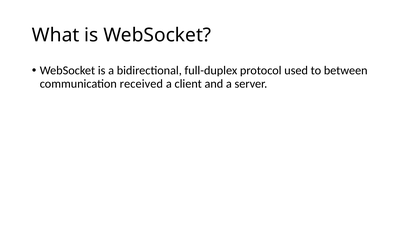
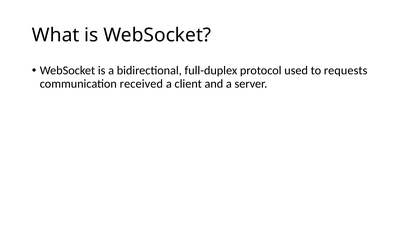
between: between -> requests
